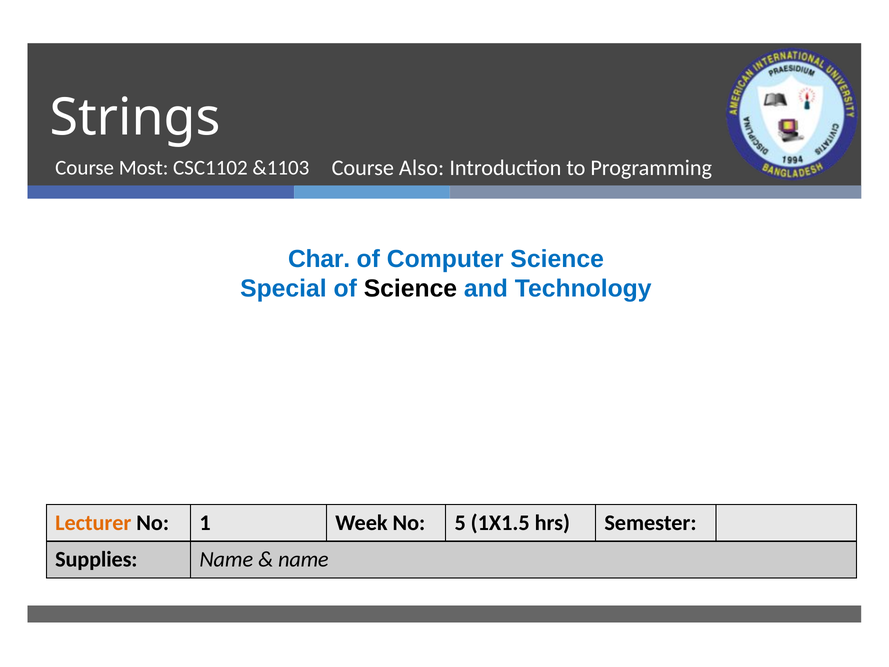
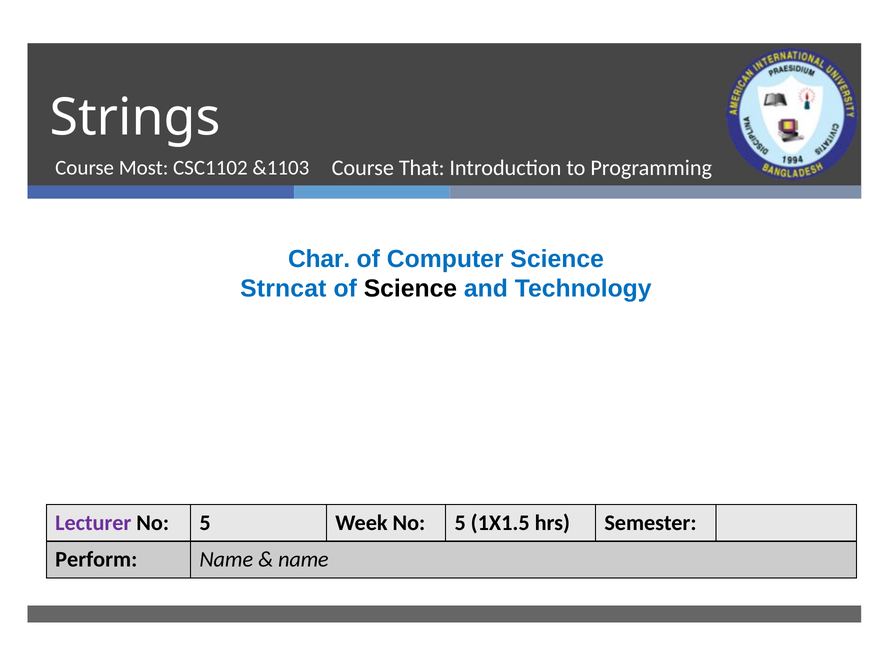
Also: Also -> That
Special: Special -> Strncat
Lecturer colour: orange -> purple
1 at (205, 522): 1 -> 5
Supplies: Supplies -> Perform
